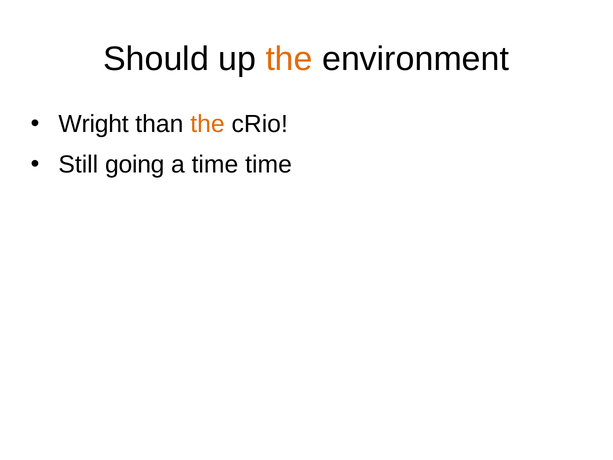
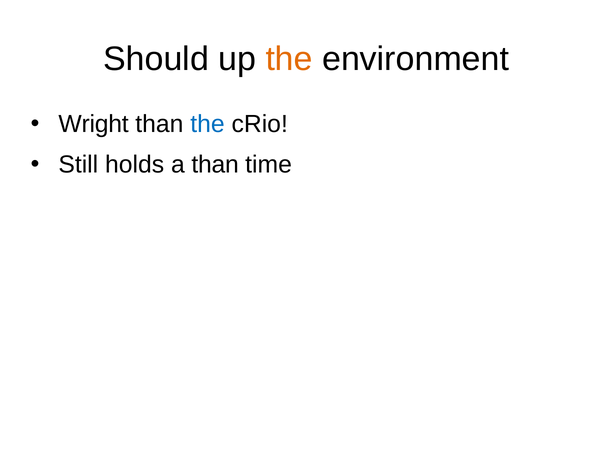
the at (207, 124) colour: orange -> blue
going: going -> holds
a time: time -> than
